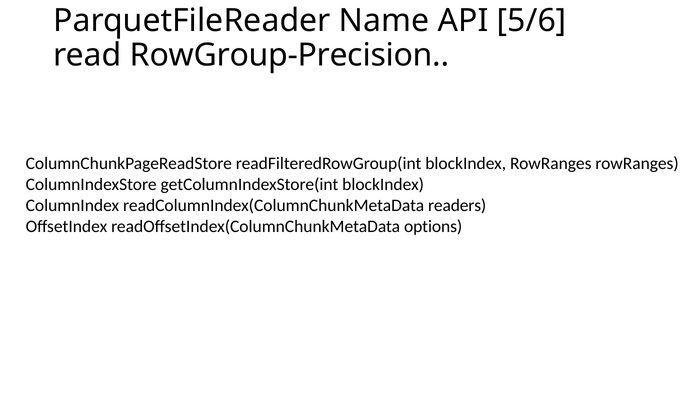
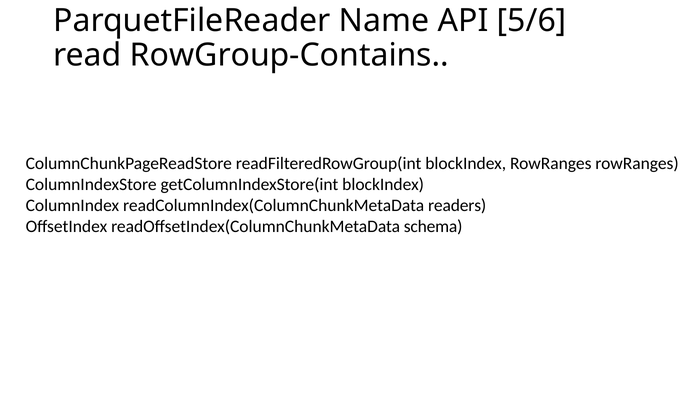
RowGroup-Precision: RowGroup-Precision -> RowGroup-Contains
options: options -> schema
